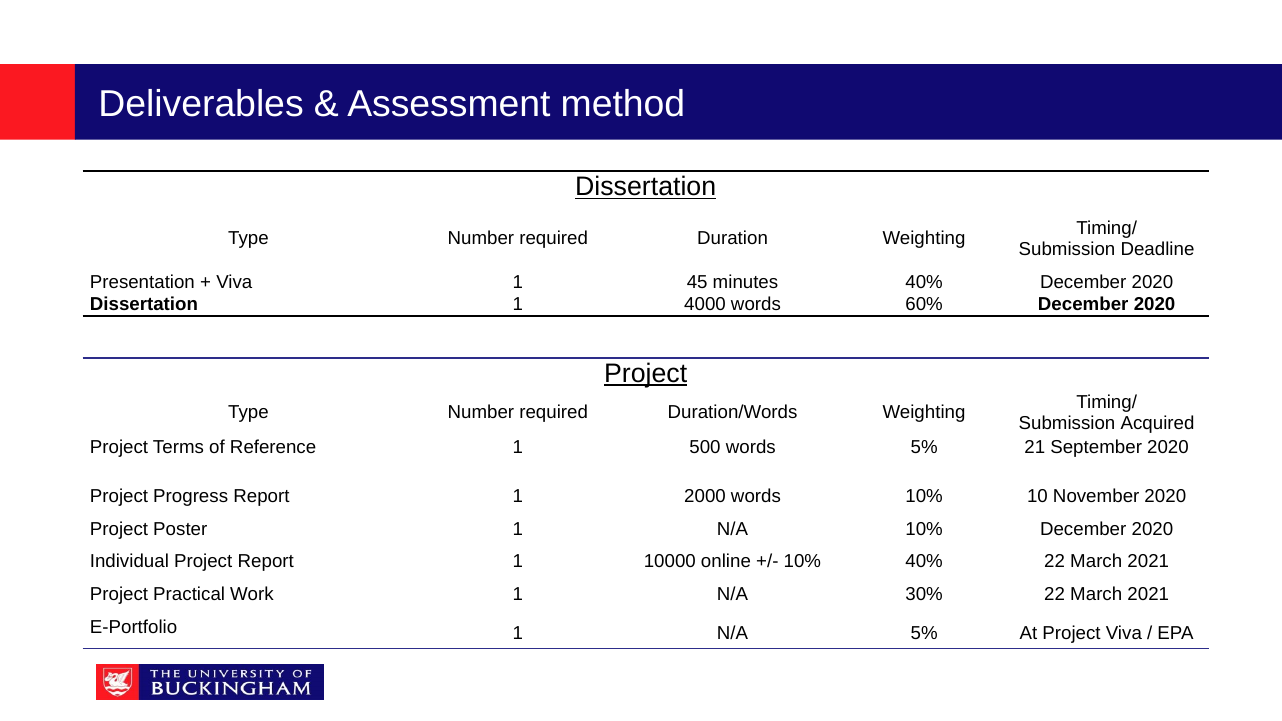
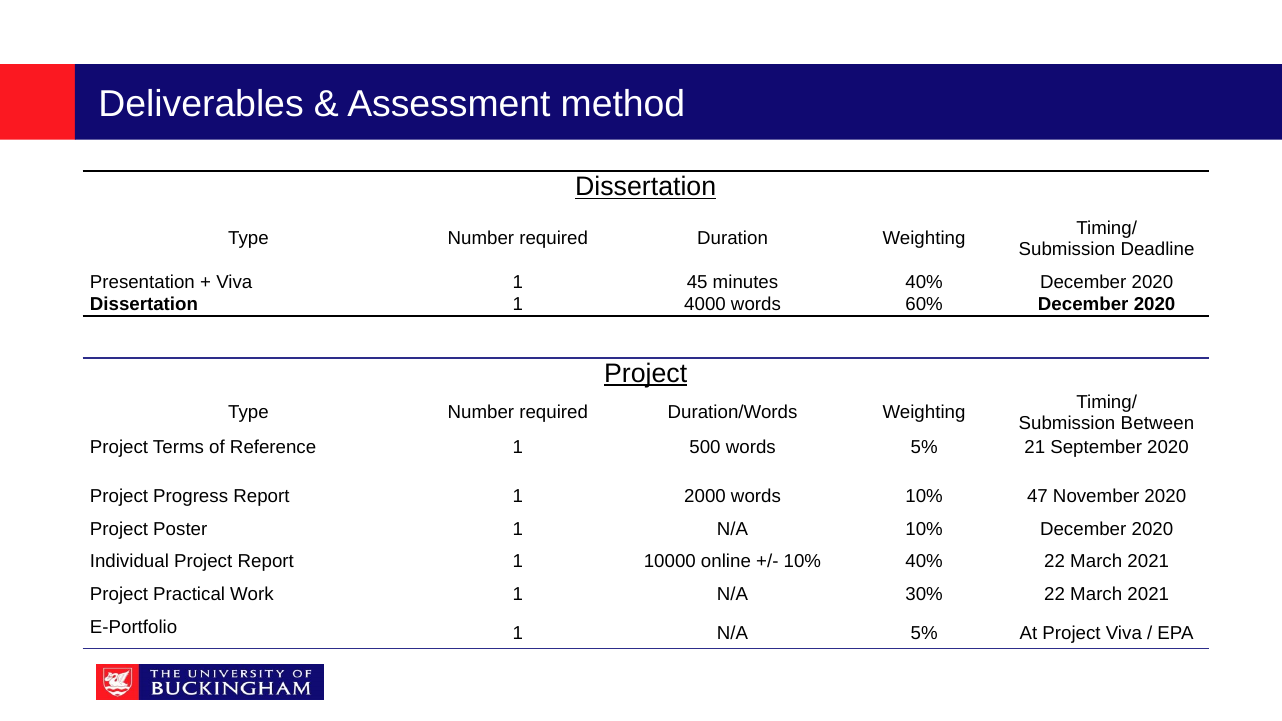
Acquired: Acquired -> Between
10: 10 -> 47
